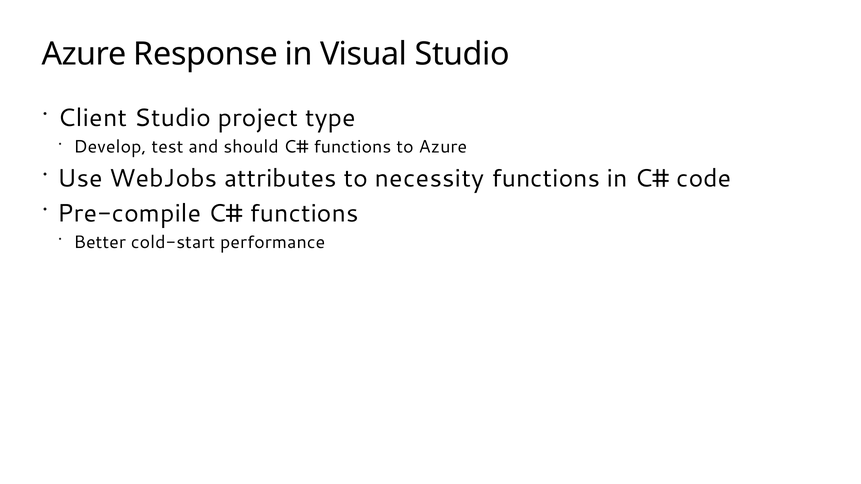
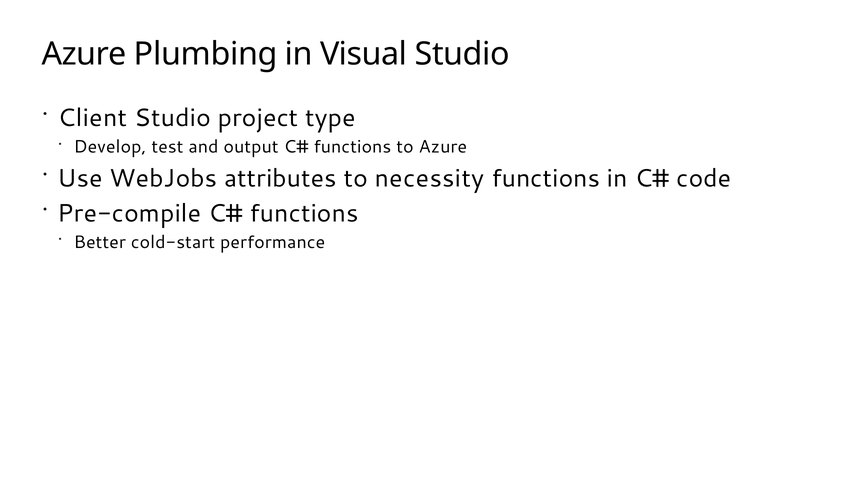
Response: Response -> Plumbing
should: should -> output
